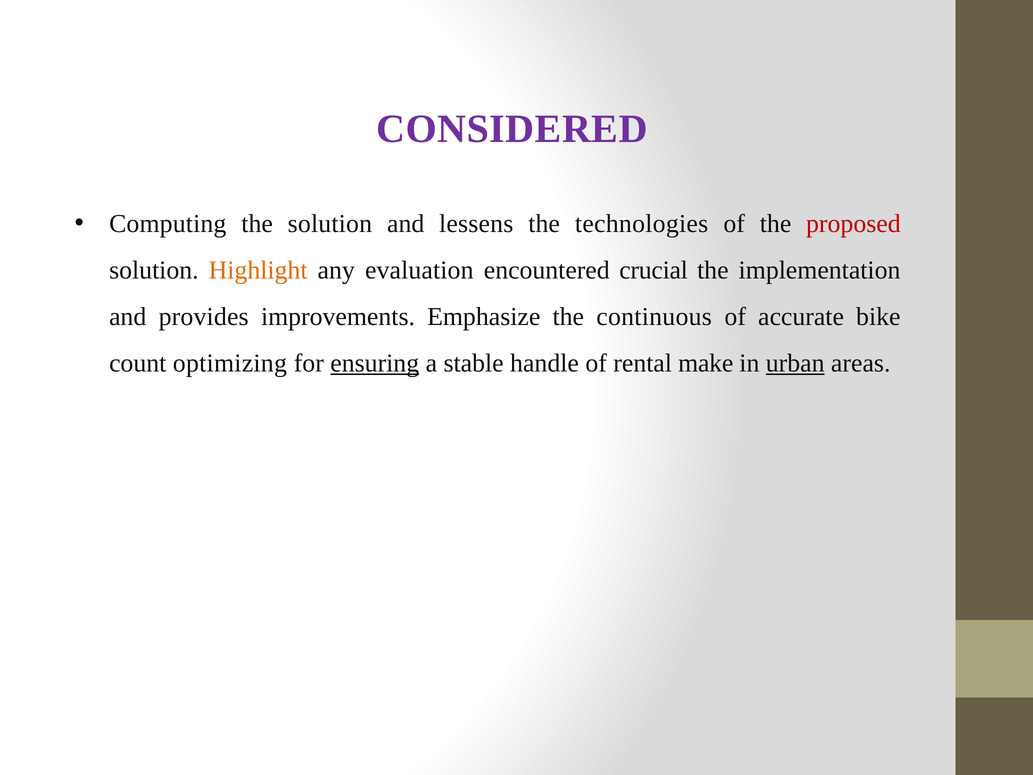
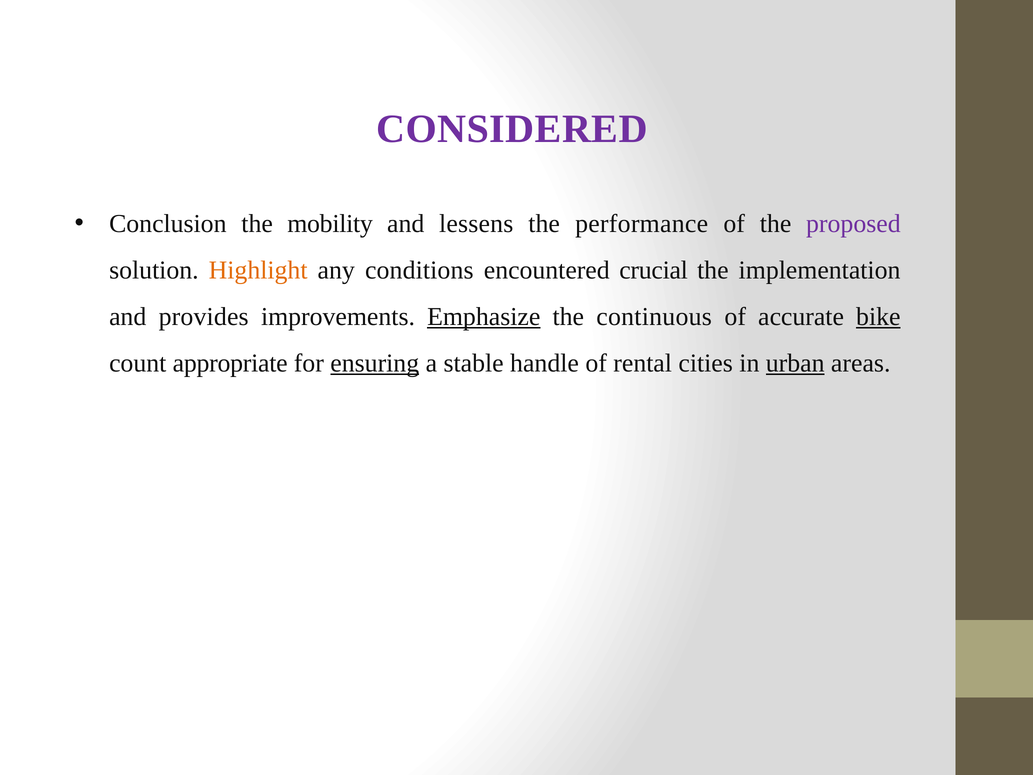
Computing: Computing -> Conclusion
the solution: solution -> mobility
technologies: technologies -> performance
proposed colour: red -> purple
evaluation: evaluation -> conditions
Emphasize underline: none -> present
bike underline: none -> present
optimizing: optimizing -> appropriate
make: make -> cities
